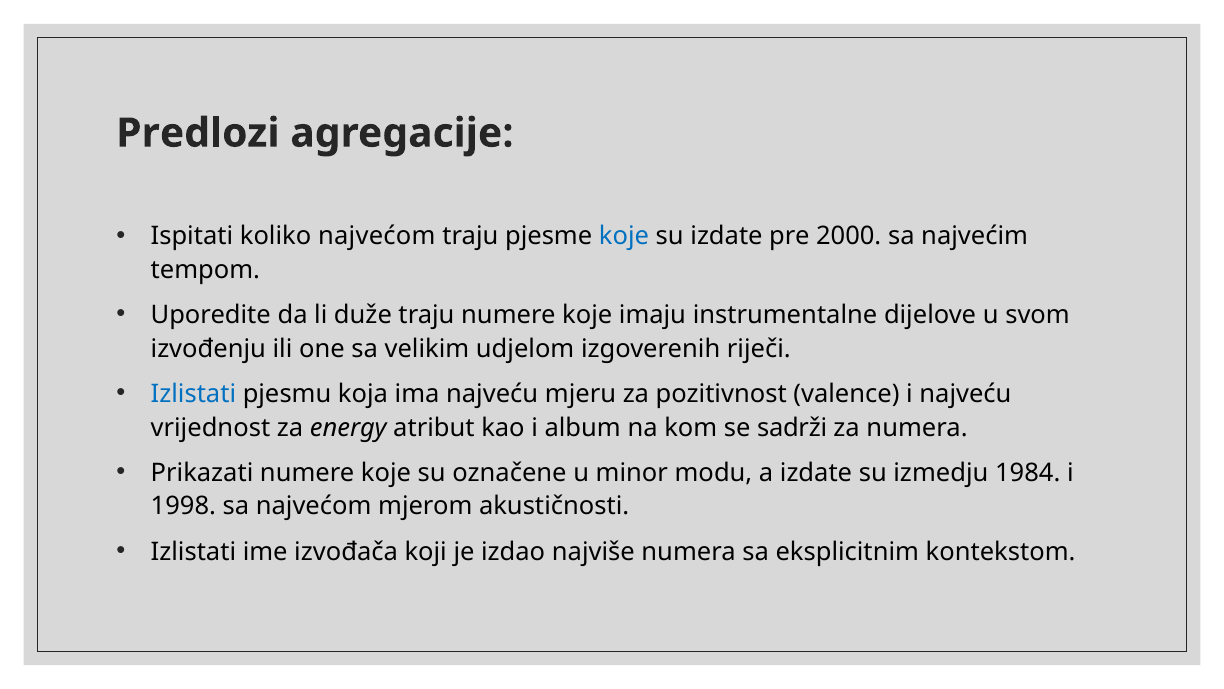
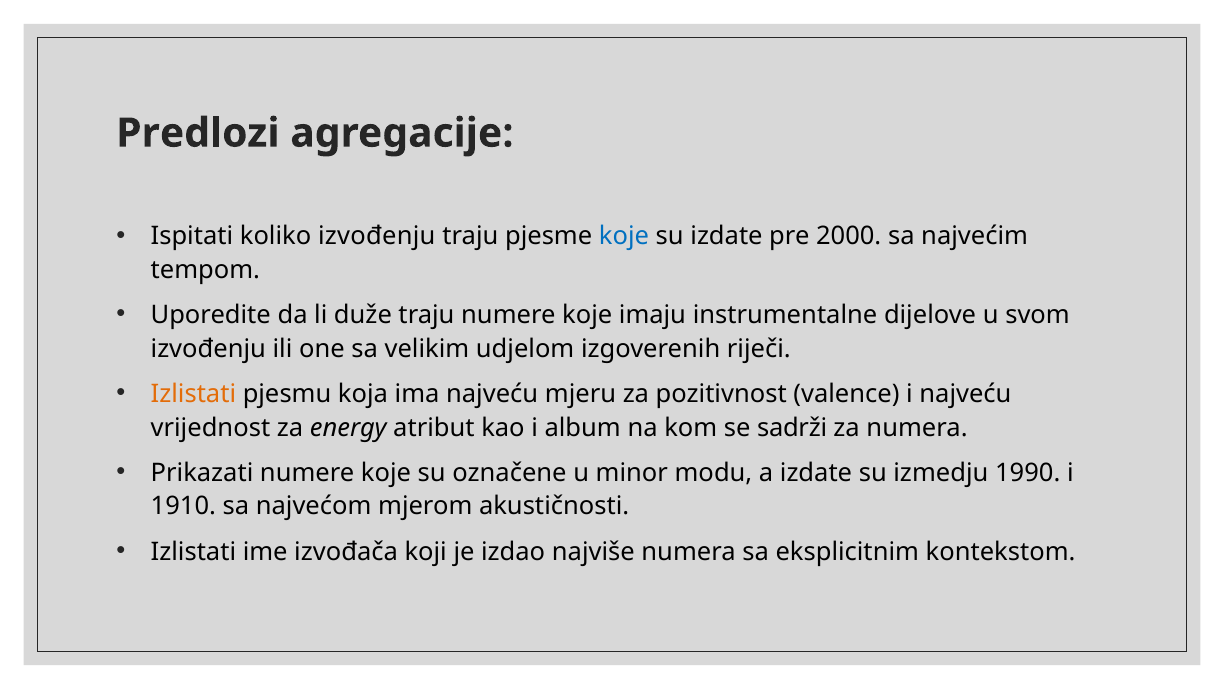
koliko najvećom: najvećom -> izvođenju
Izlistati at (193, 394) colour: blue -> orange
1984: 1984 -> 1990
1998: 1998 -> 1910
